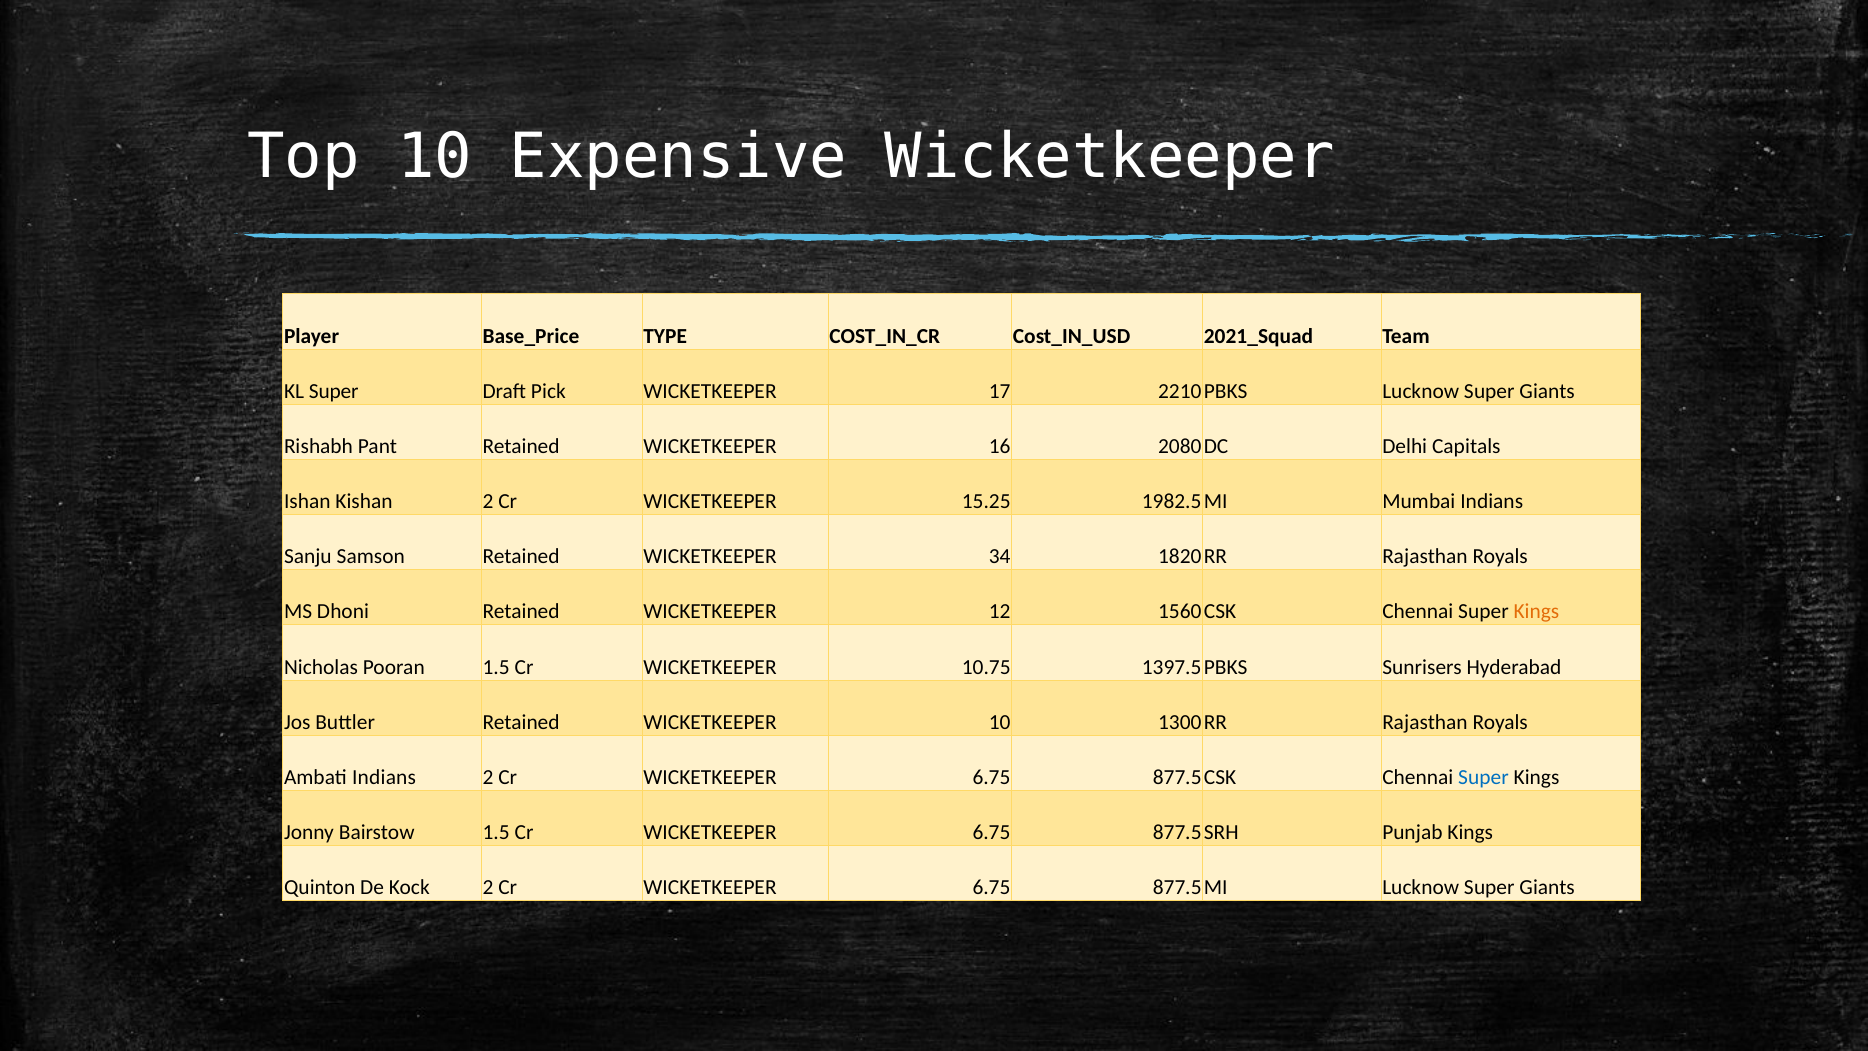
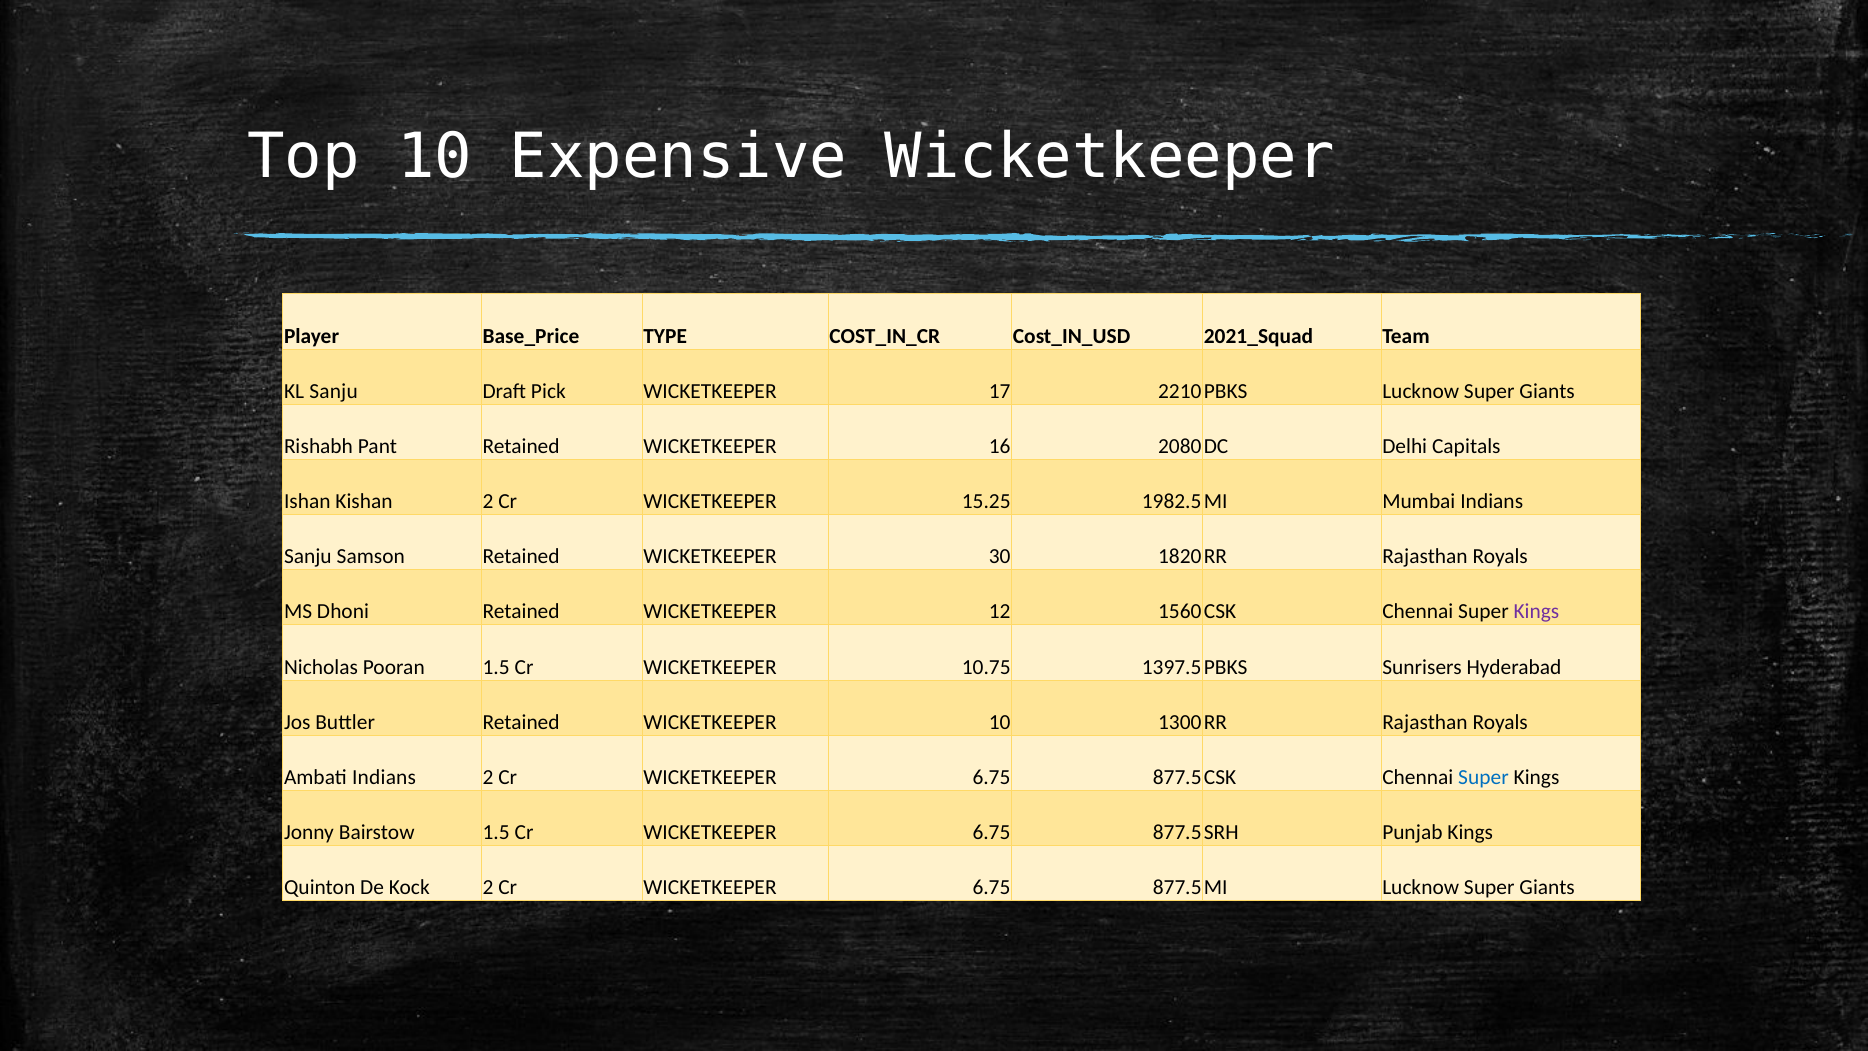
KL Super: Super -> Sanju
34: 34 -> 30
Kings at (1536, 612) colour: orange -> purple
